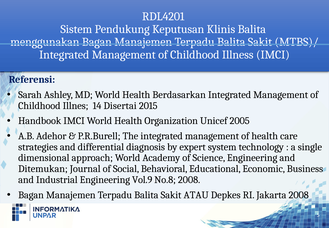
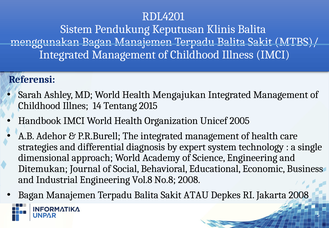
Berdasarkan: Berdasarkan -> Mengajukan
Disertai: Disertai -> Tentang
Vol.9: Vol.9 -> Vol.8
